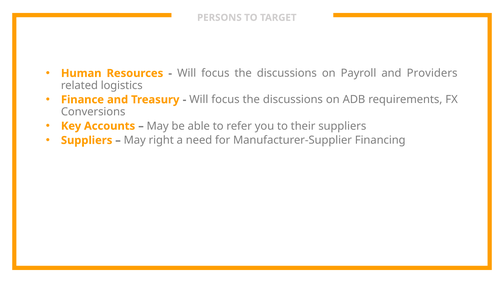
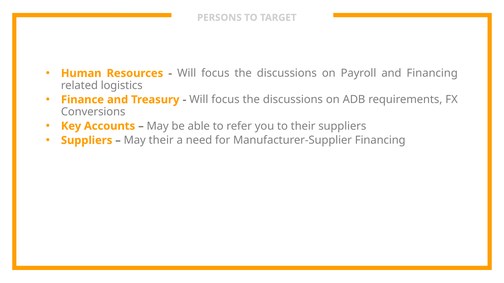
and Providers: Providers -> Financing
May right: right -> their
